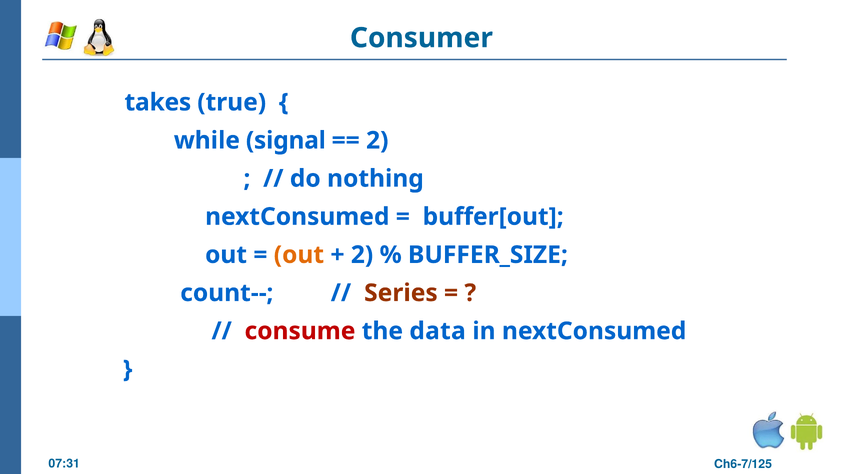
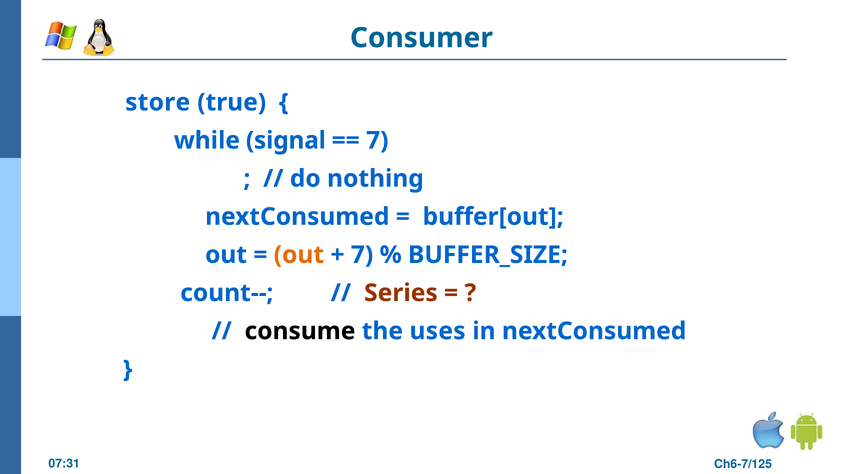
takes: takes -> store
2 at (377, 141): 2 -> 7
2 at (362, 255): 2 -> 7
consume colour: red -> black
data: data -> uses
